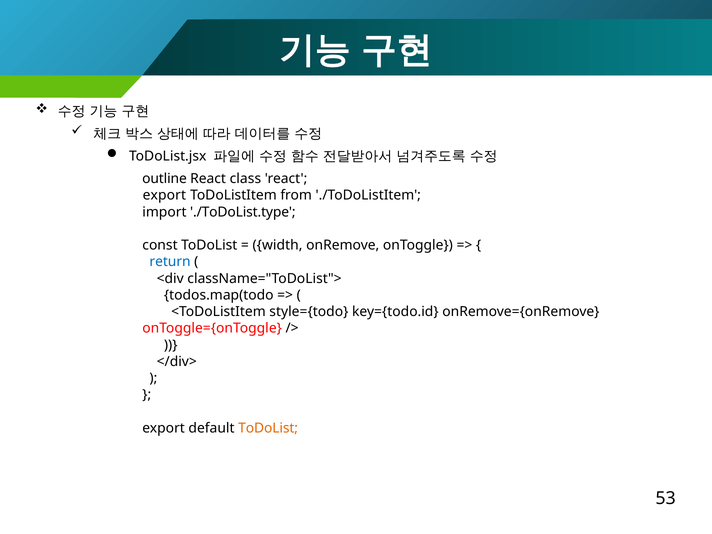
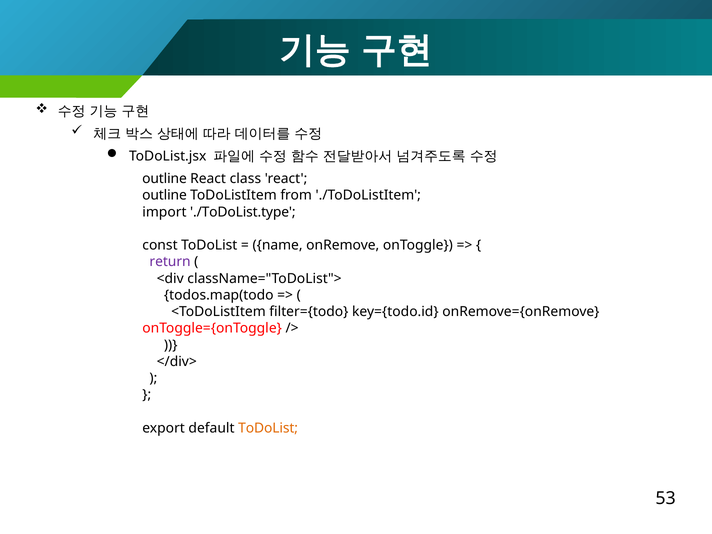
export at (164, 195): export -> outline
width: width -> name
return colour: blue -> purple
style={todo: style={todo -> filter={todo
